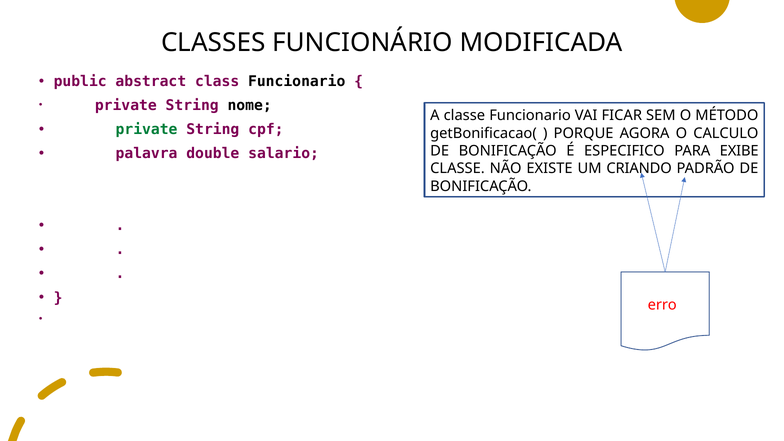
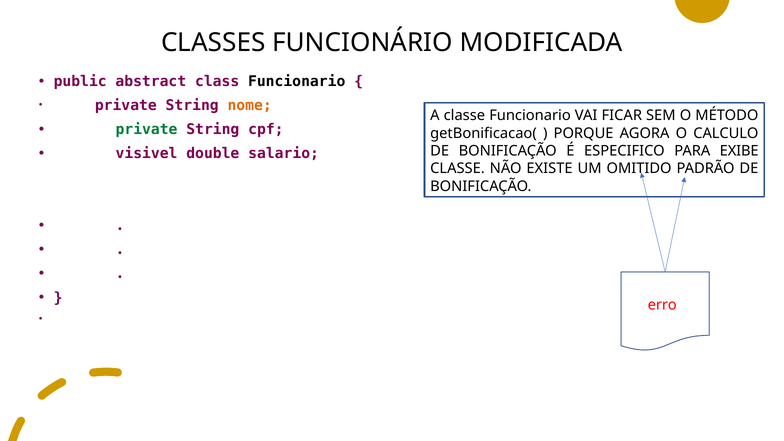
nome colour: black -> orange
palavra: palavra -> visivel
CRIANDO: CRIANDO -> OMITIDO
